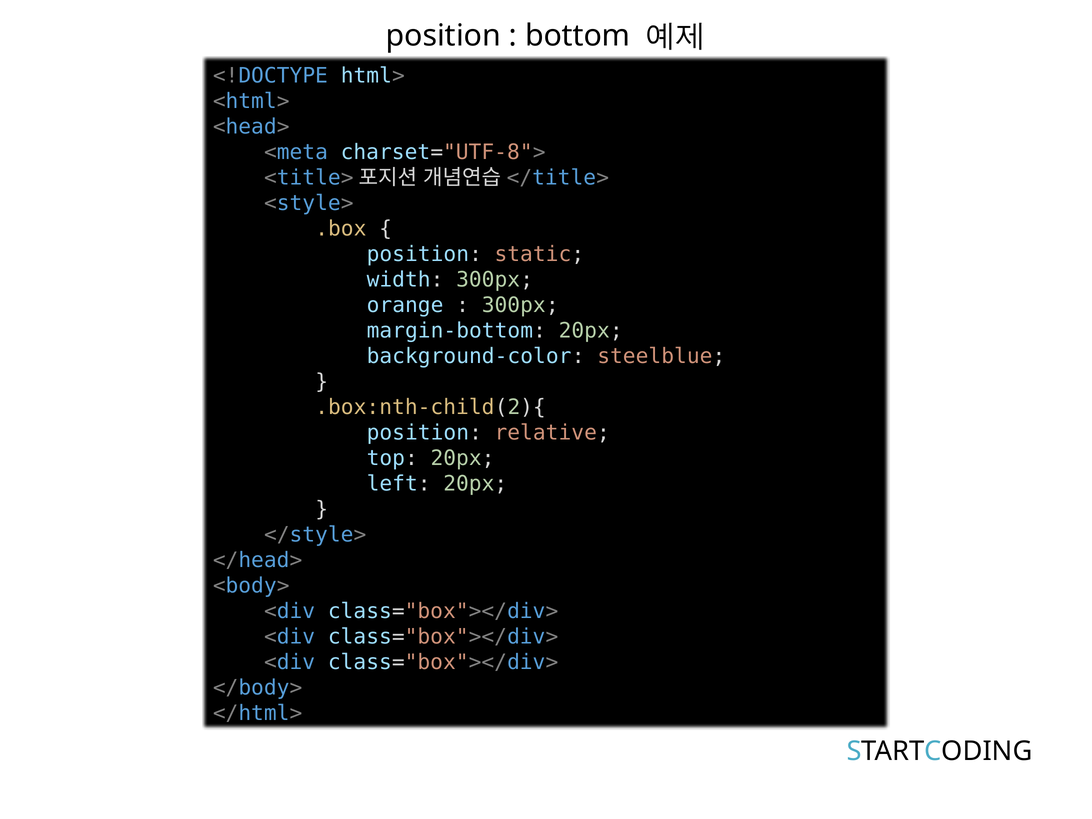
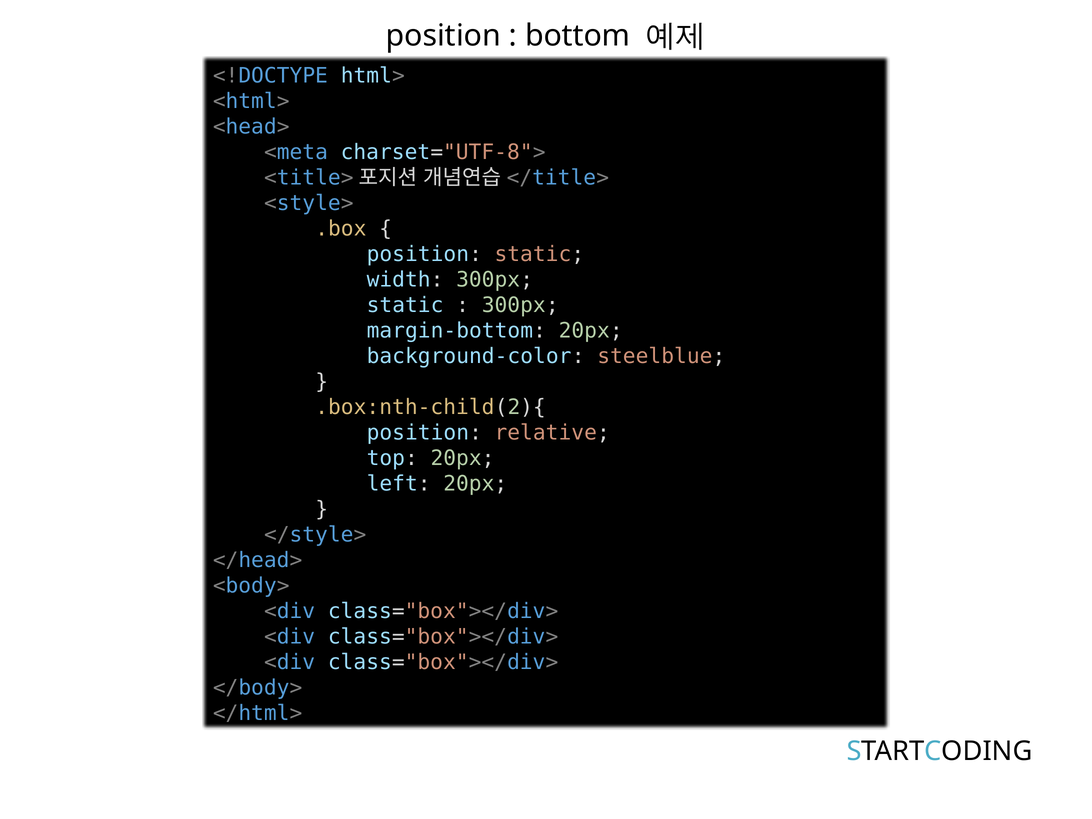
orange at (405, 305): orange -> static
